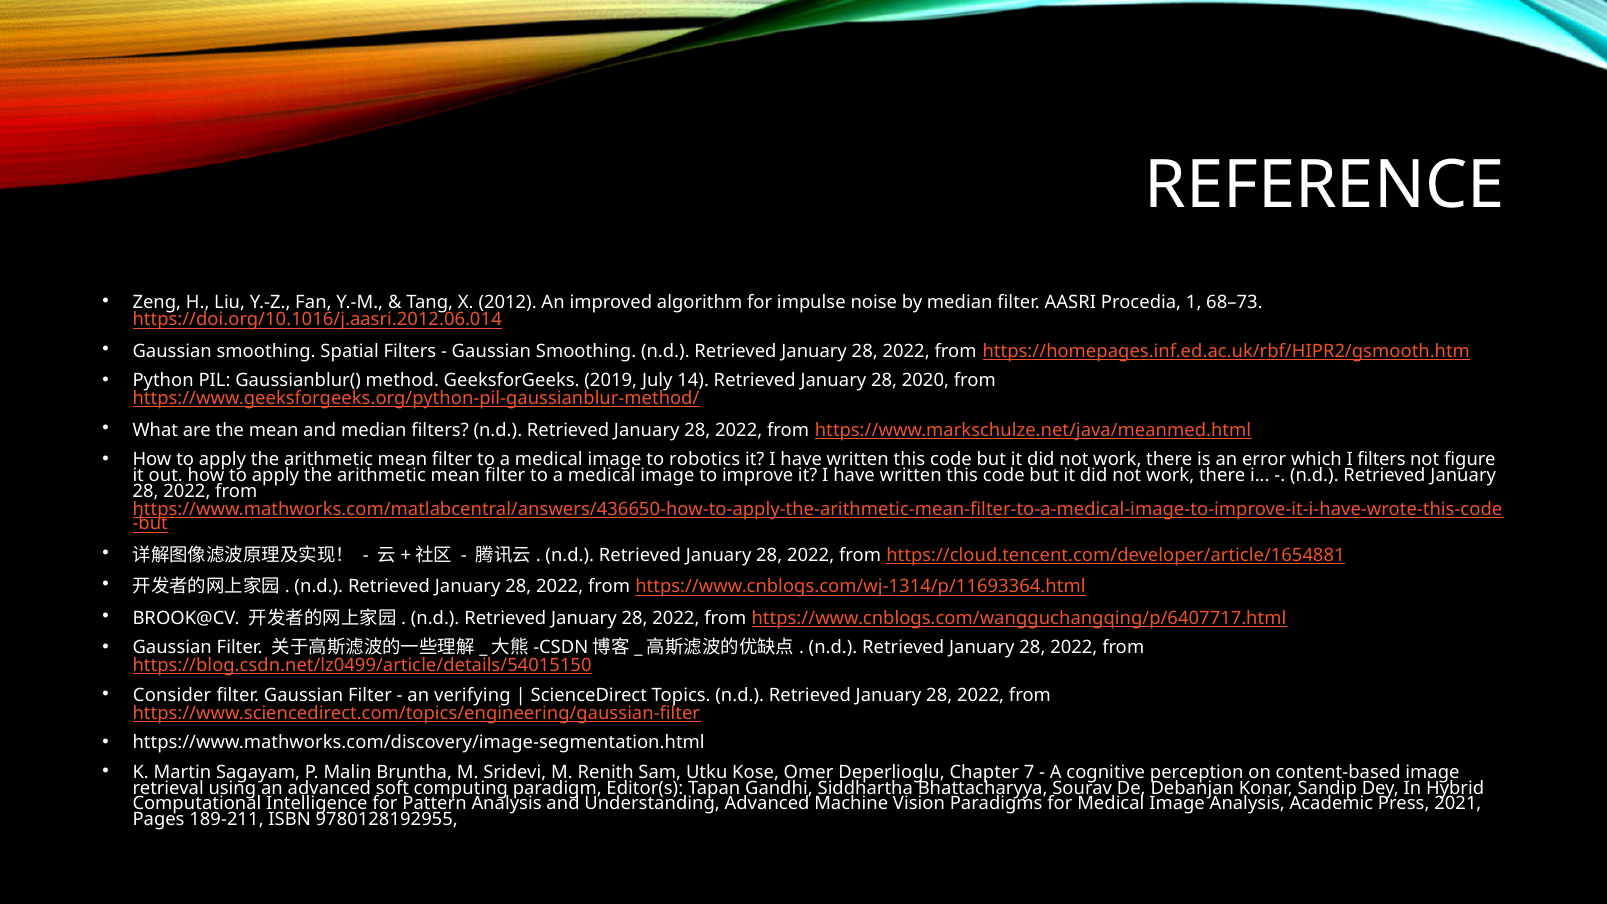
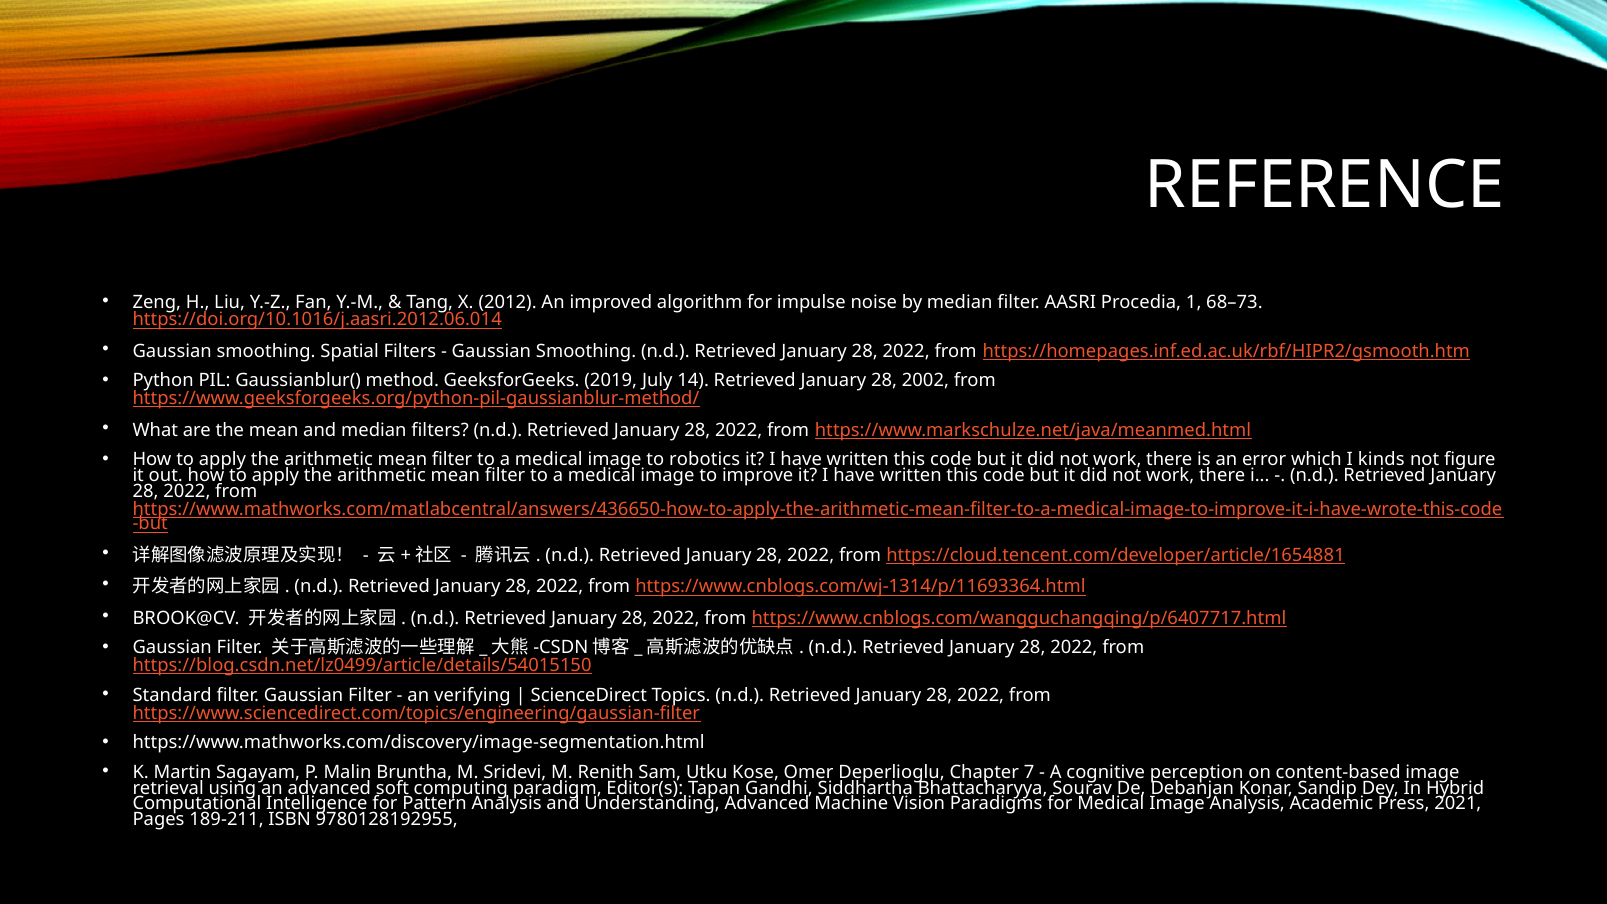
2020: 2020 -> 2002
I filters: filters -> kinds
Consider: Consider -> Standard
